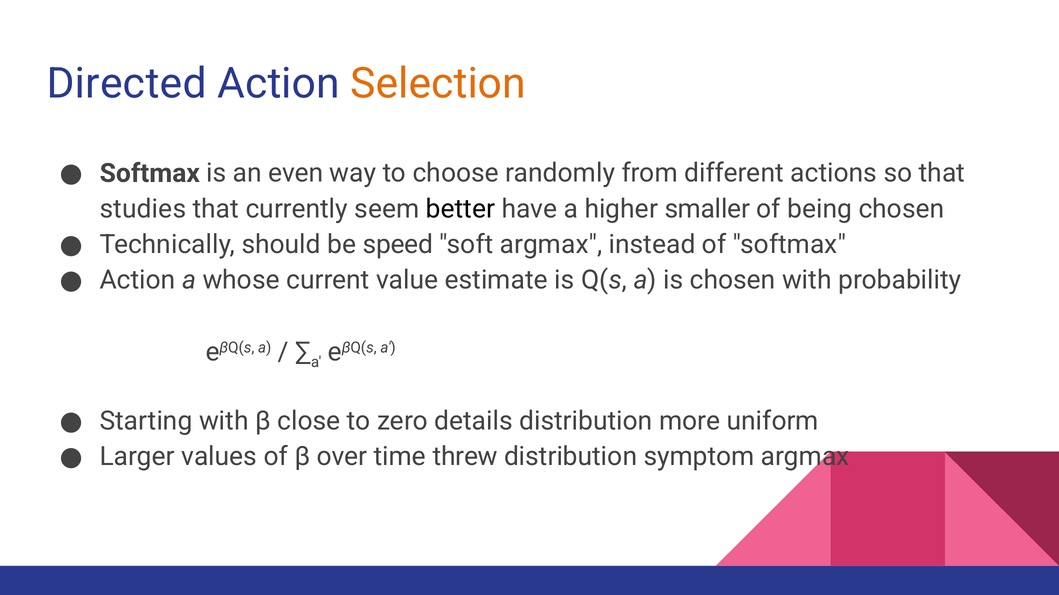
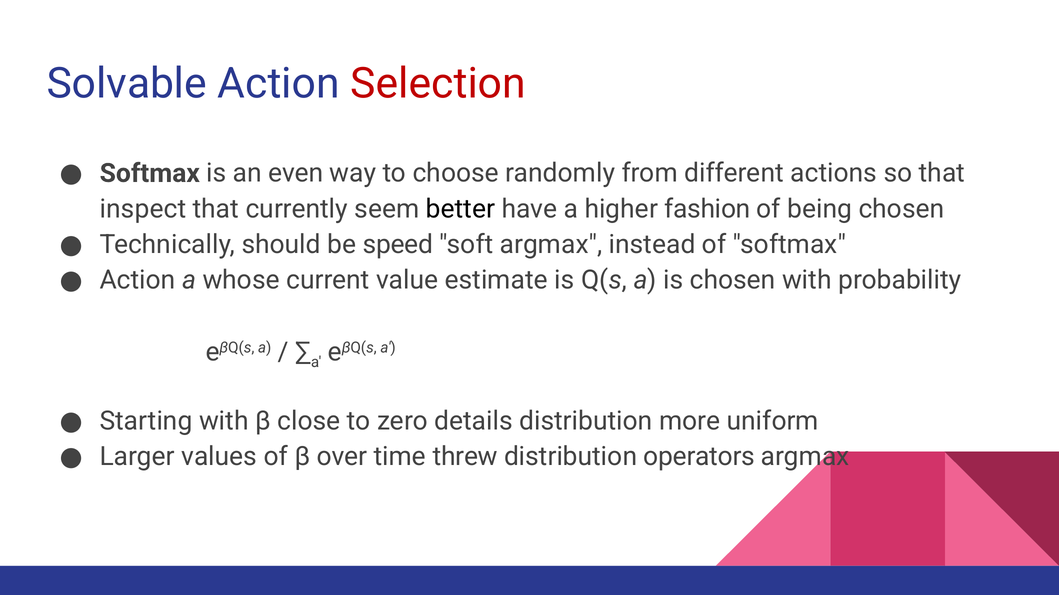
Directed: Directed -> Solvable
Selection colour: orange -> red
studies: studies -> inspect
smaller: smaller -> fashion
symptom: symptom -> operators
